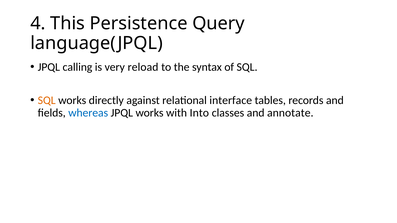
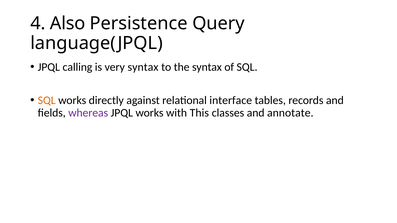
This: This -> Also
very reload: reload -> syntax
whereas colour: blue -> purple
Into: Into -> This
